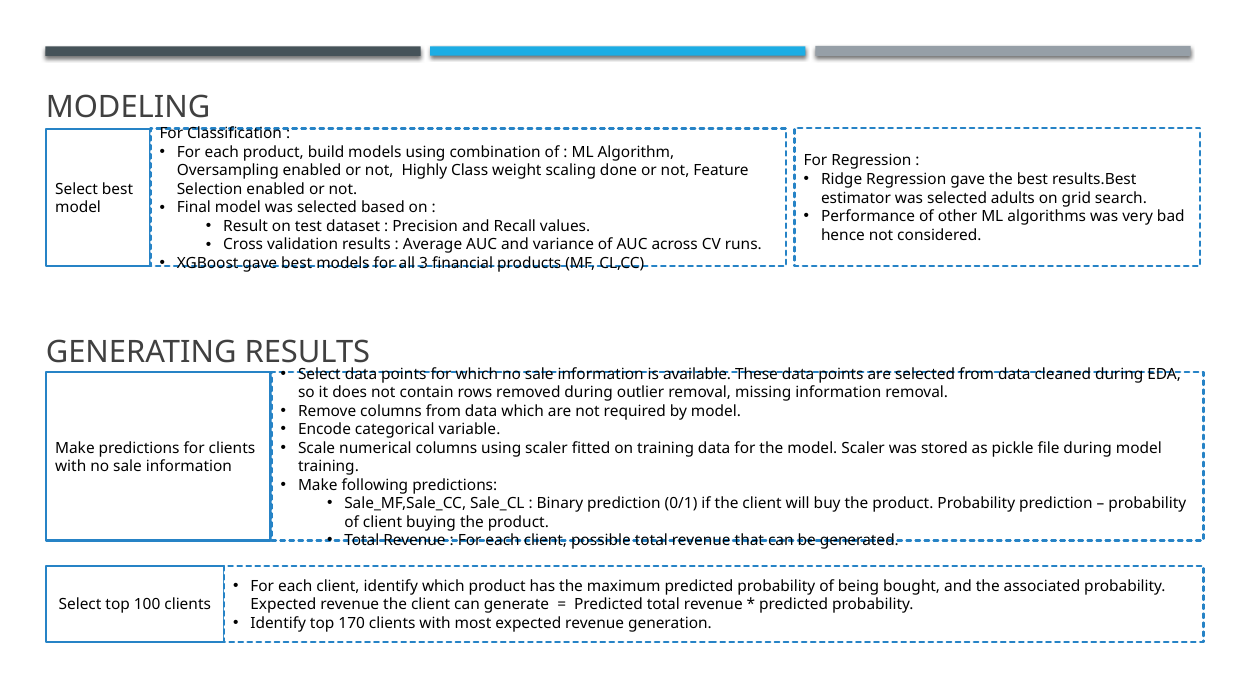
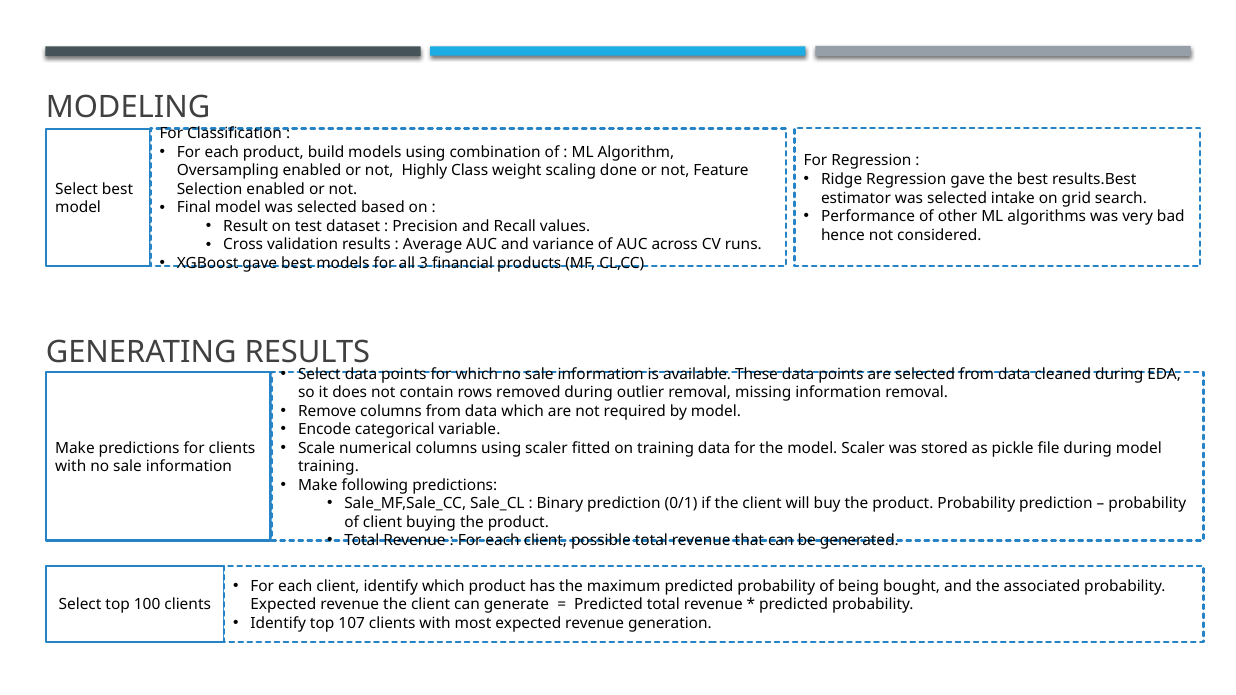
adults: adults -> intake
170: 170 -> 107
